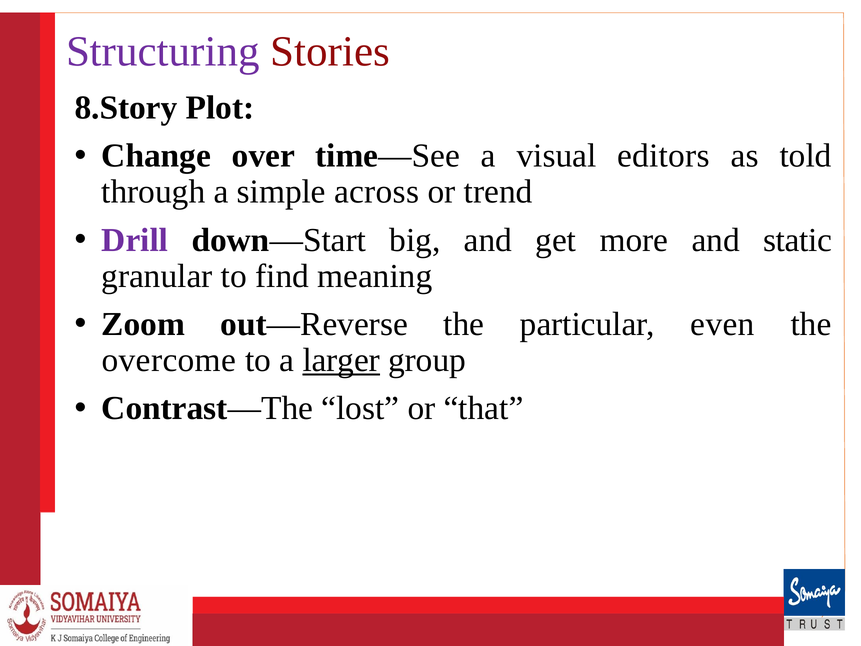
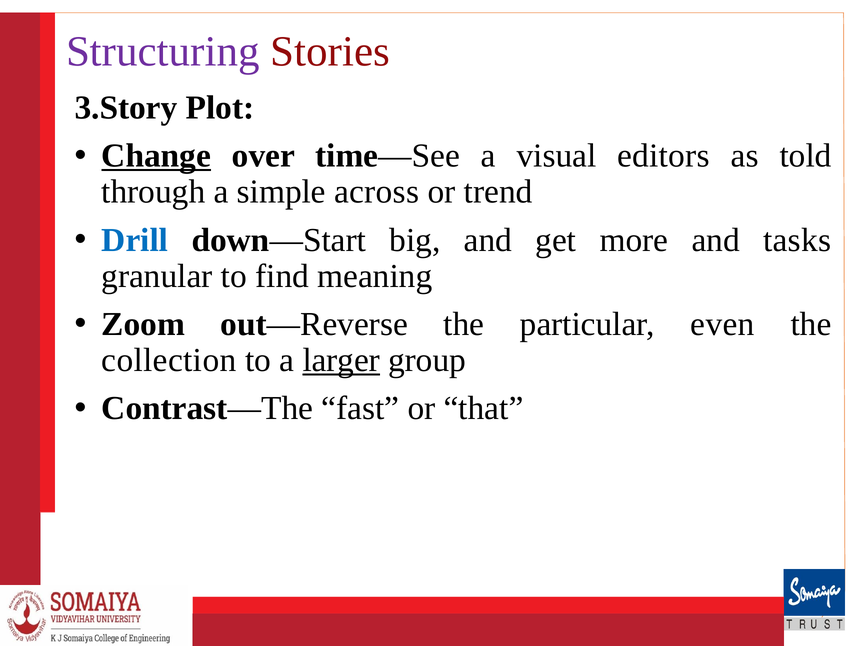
8.Story: 8.Story -> 3.Story
Change underline: none -> present
Drill colour: purple -> blue
static: static -> tasks
overcome: overcome -> collection
lost: lost -> fast
